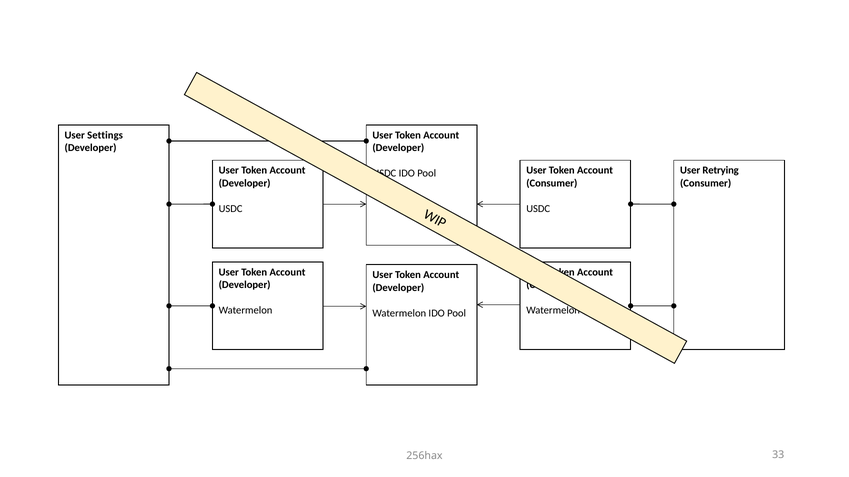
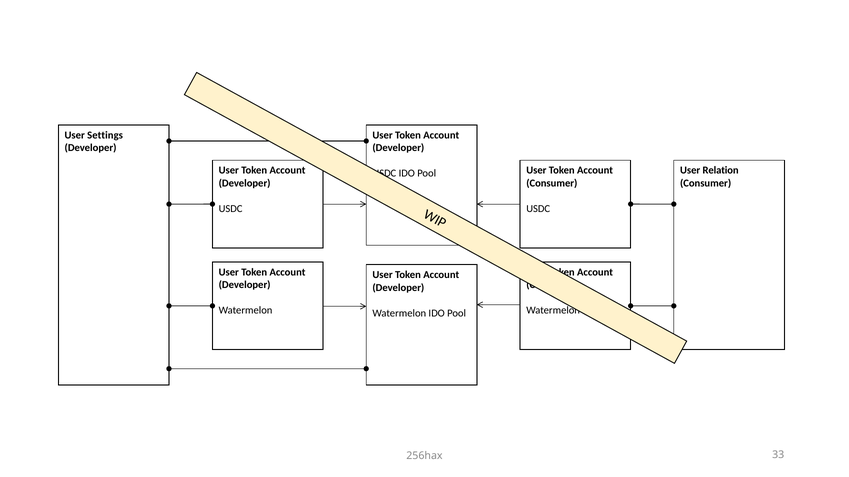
Retrying: Retrying -> Relation
